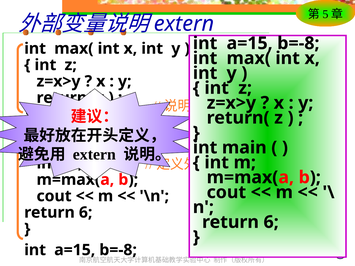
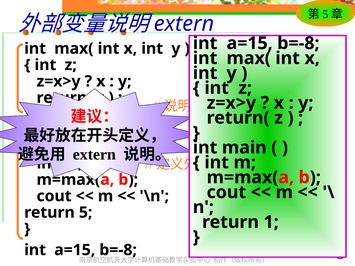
6 at (86, 213): 6 -> 5
6 at (271, 222): 6 -> 1
